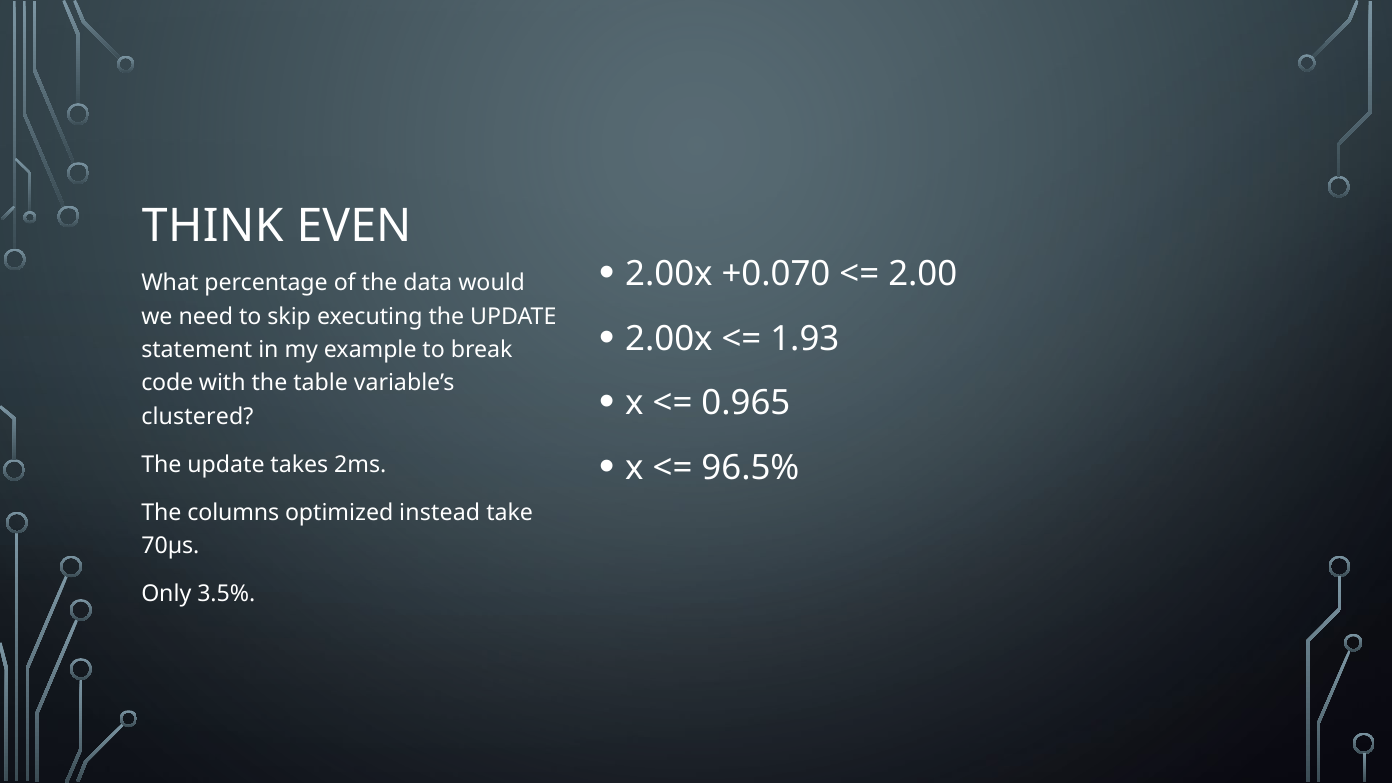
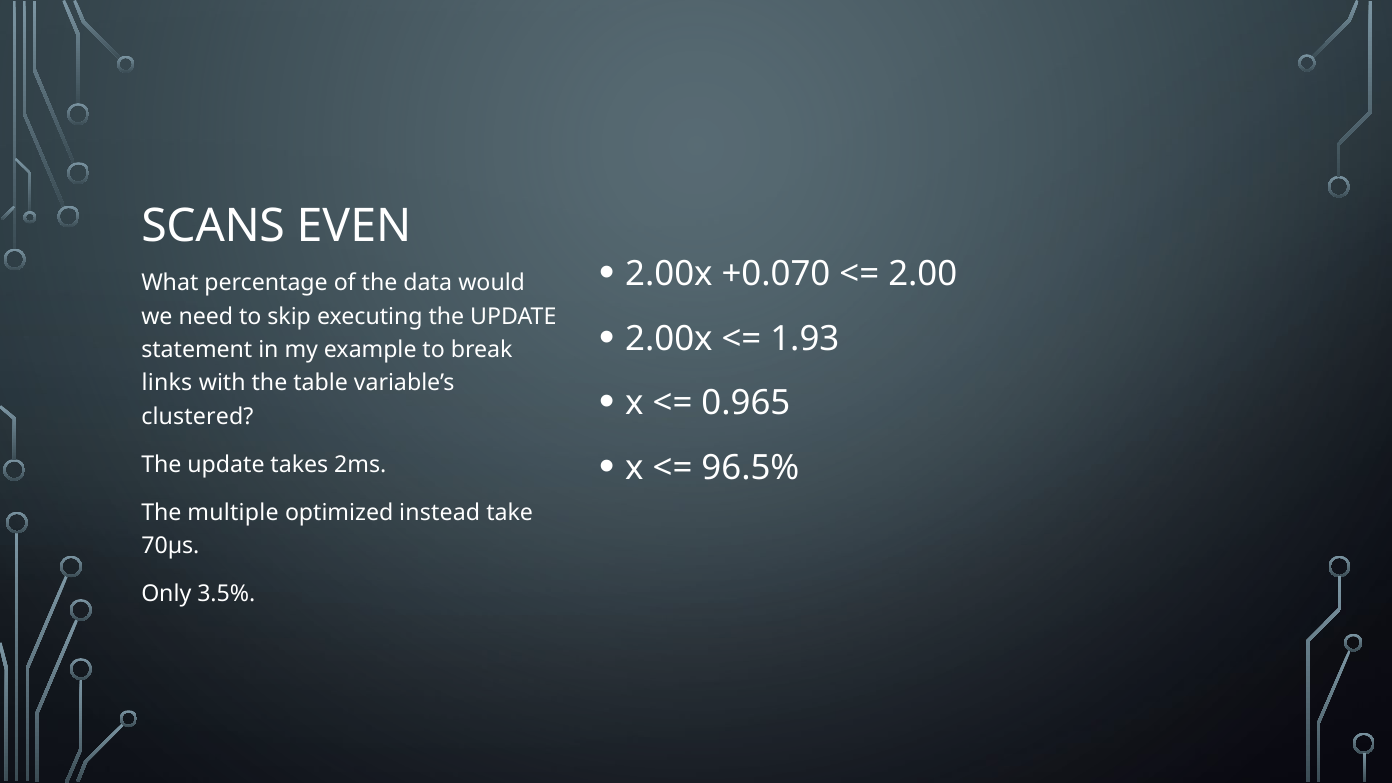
THINK: THINK -> SCANS
code: code -> links
columns: columns -> multiple
